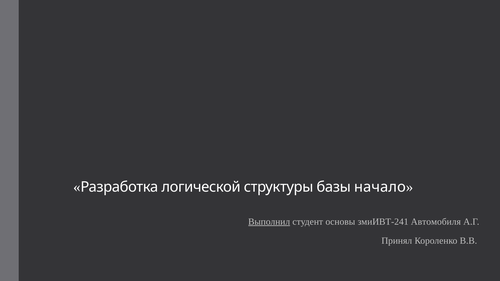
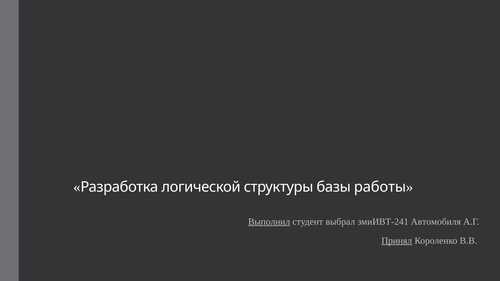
начало: начало -> работы
основы: основы -> выбрал
Принял underline: none -> present
